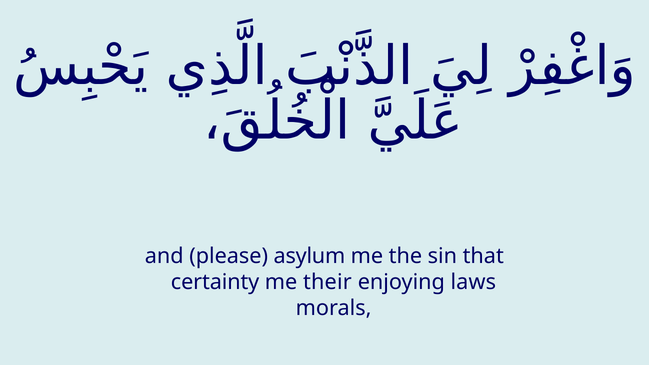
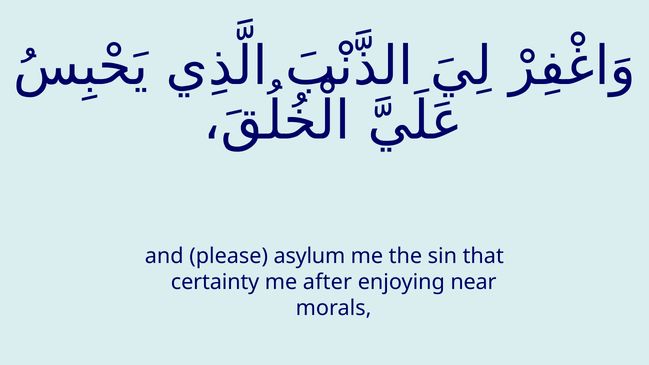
their: their -> after
laws: laws -> near
